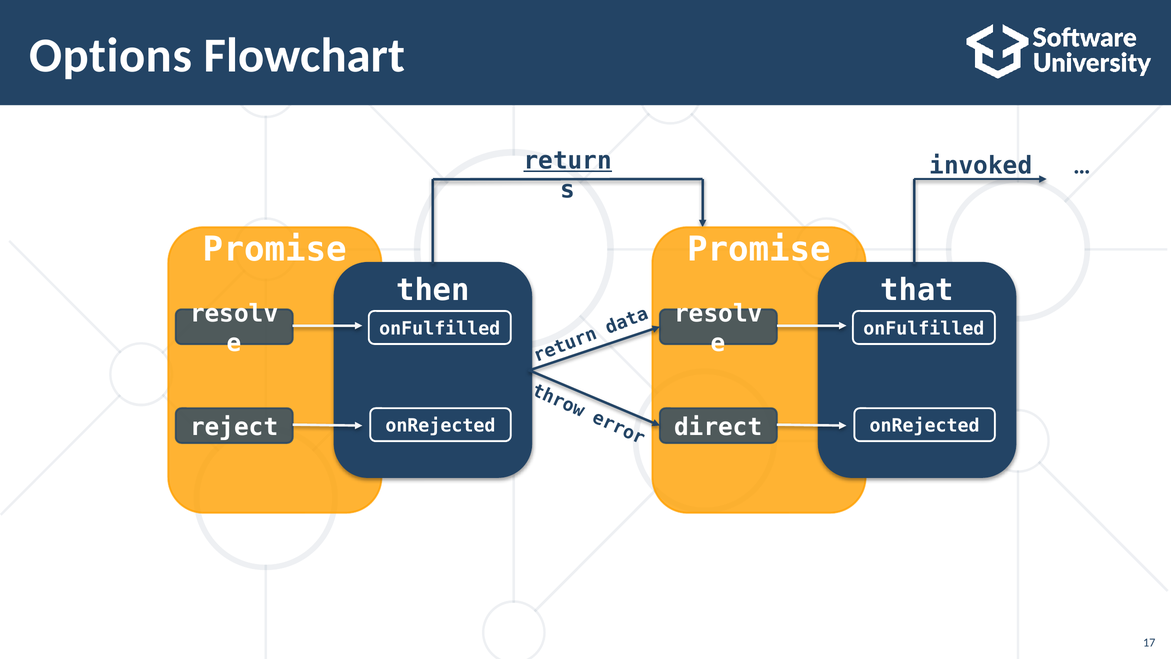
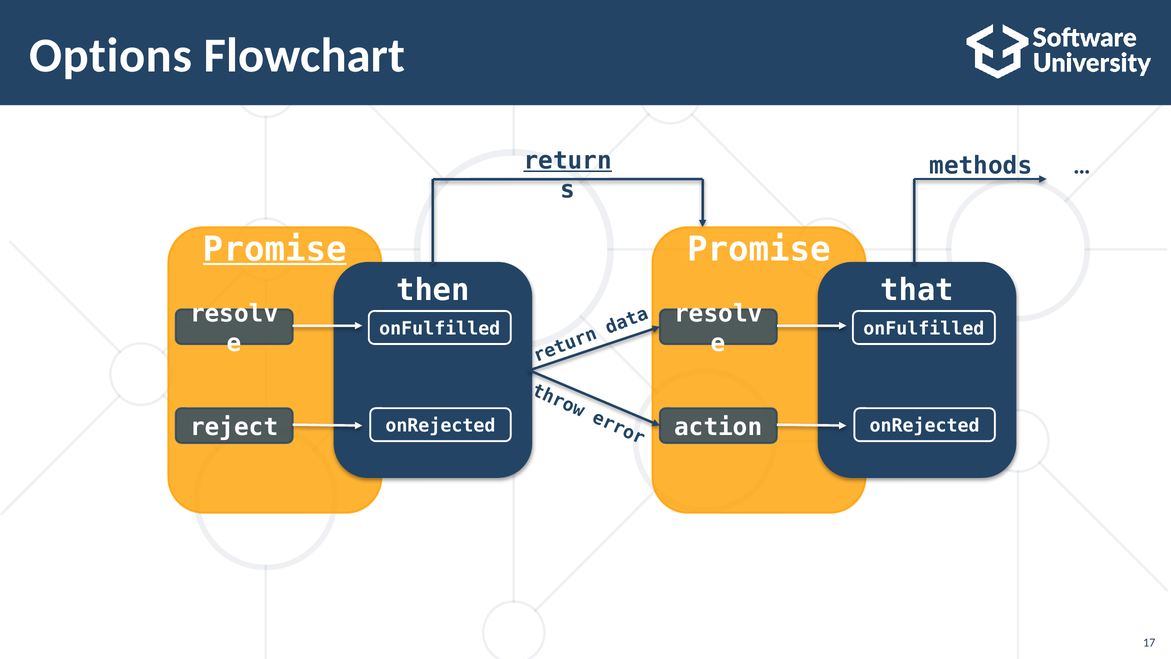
invoked: invoked -> methods
Promise at (275, 249) underline: none -> present
direct: direct -> action
